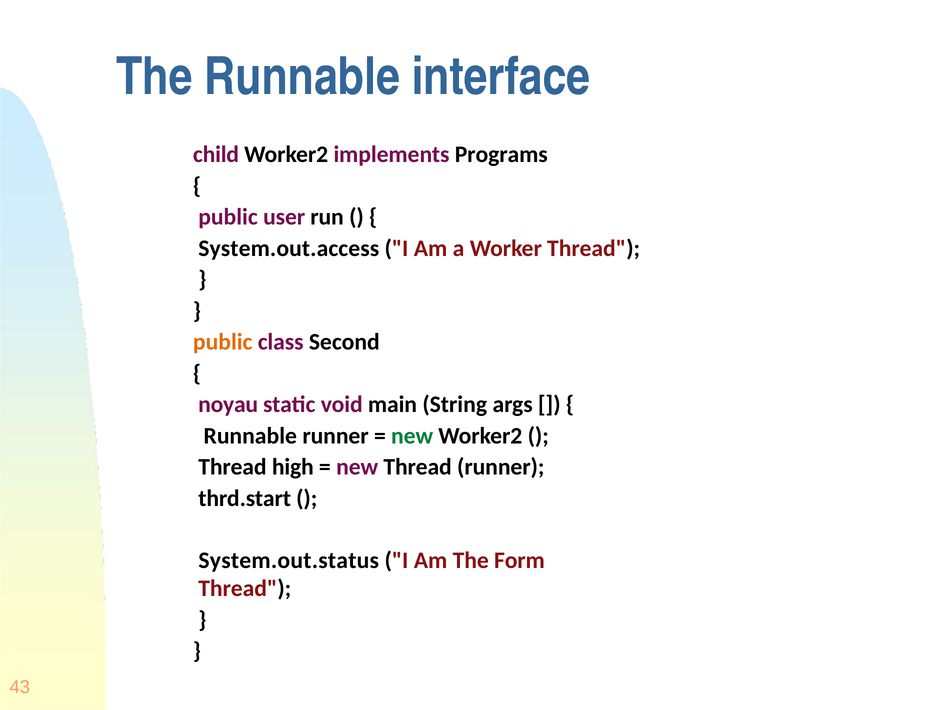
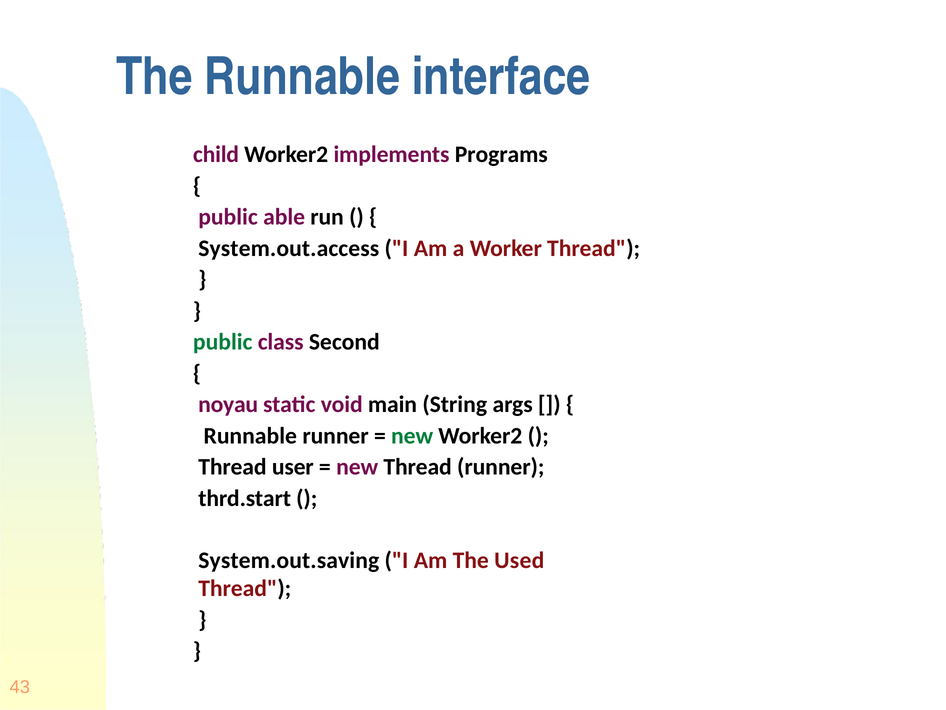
user: user -> able
public at (223, 342) colour: orange -> green
high: high -> user
System.out.status: System.out.status -> System.out.saving
Form: Form -> Used
